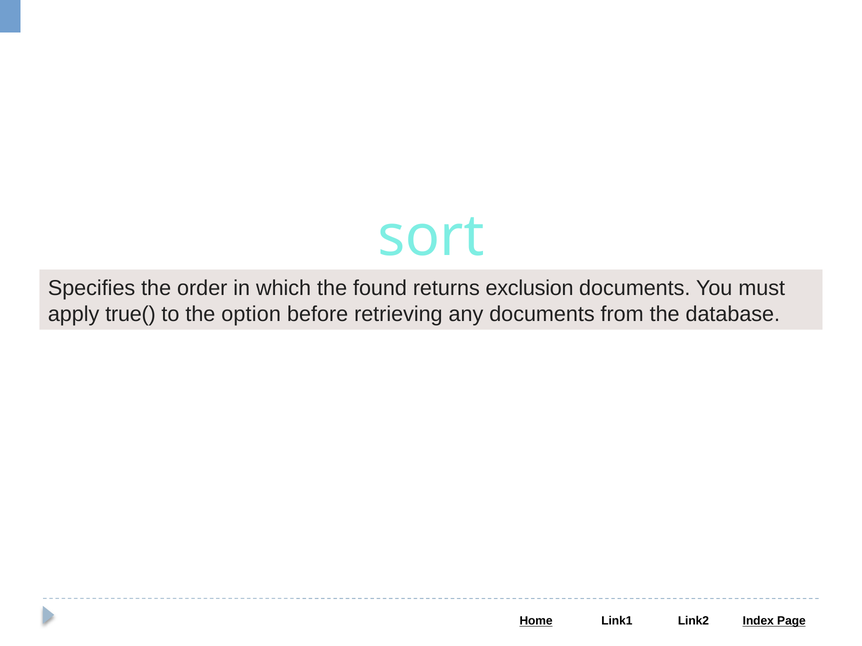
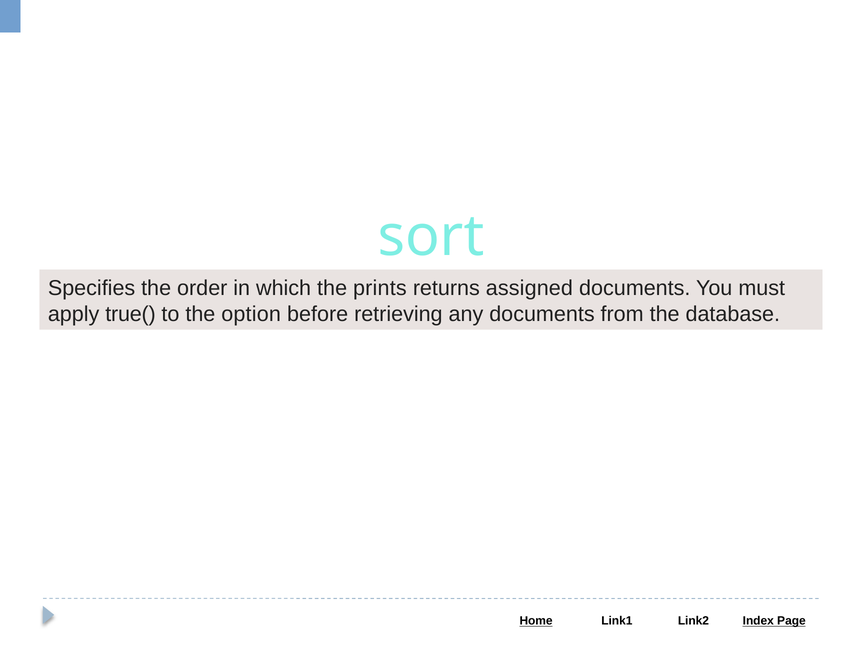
found: found -> prints
exclusion: exclusion -> assigned
